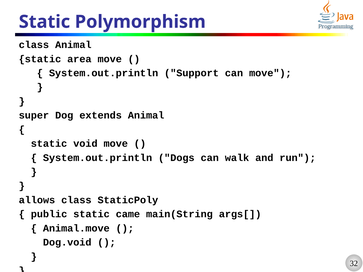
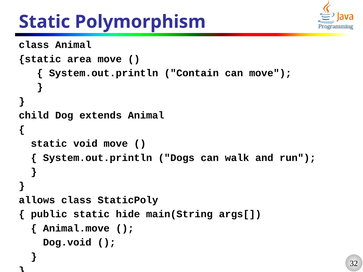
Support: Support -> Contain
super: super -> child
came: came -> hide
